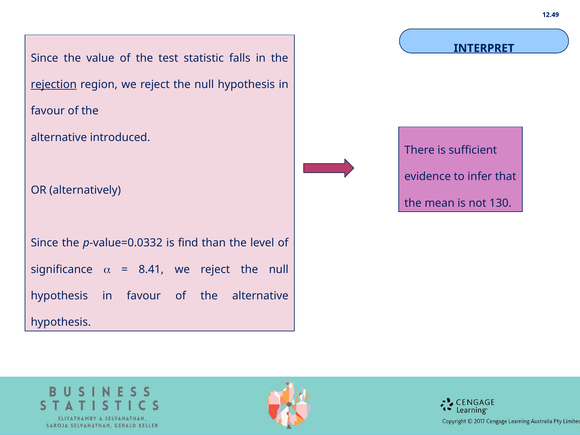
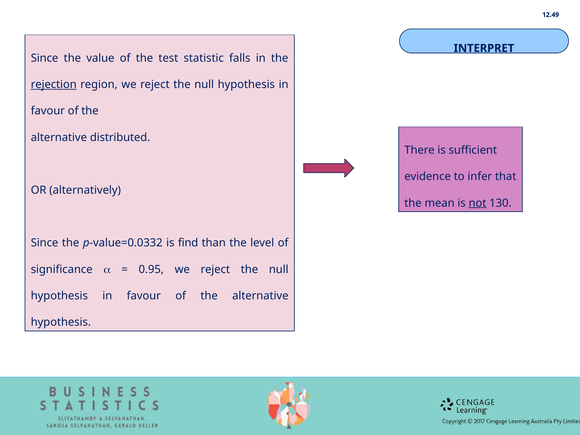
introduced: introduced -> distributed
not underline: none -> present
8.41: 8.41 -> 0.95
